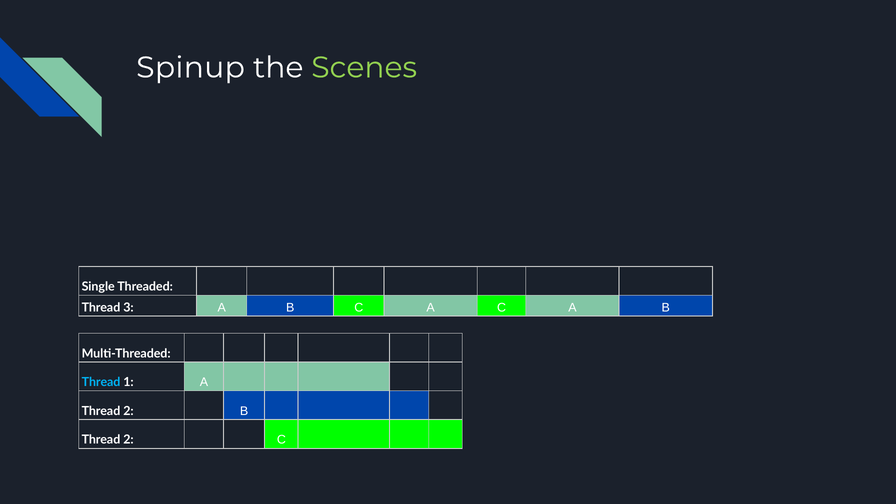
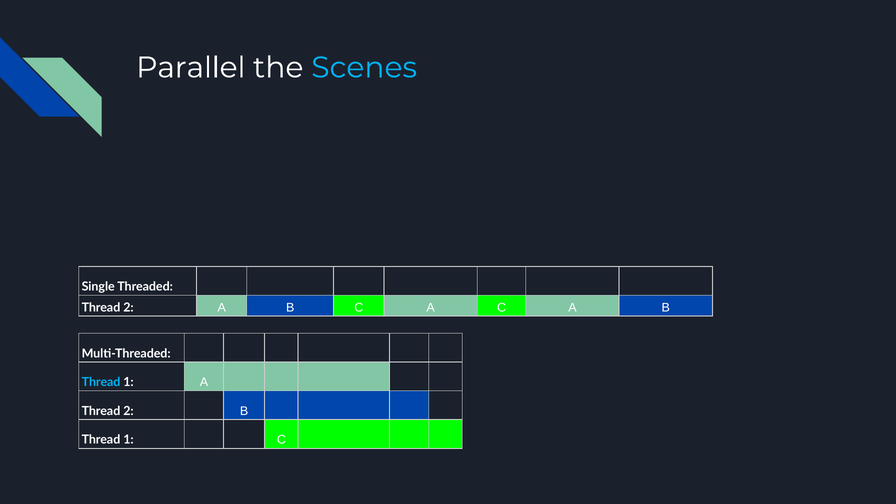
Spinup: Spinup -> Parallel
Scenes colour: light green -> light blue
3 at (129, 307): 3 -> 2
2 at (129, 440): 2 -> 1
